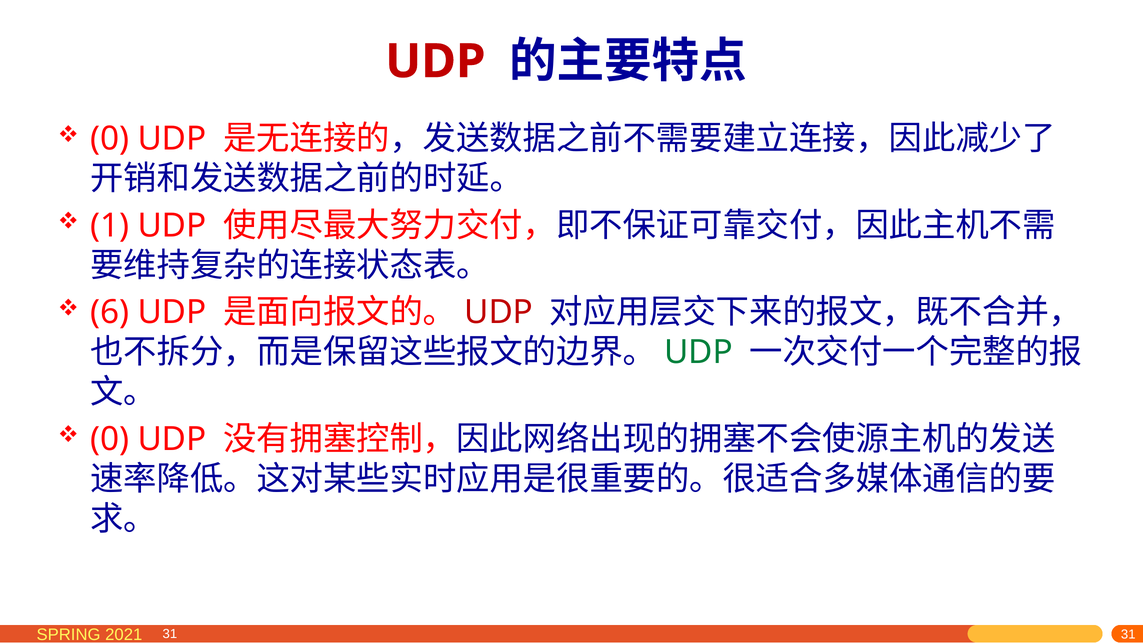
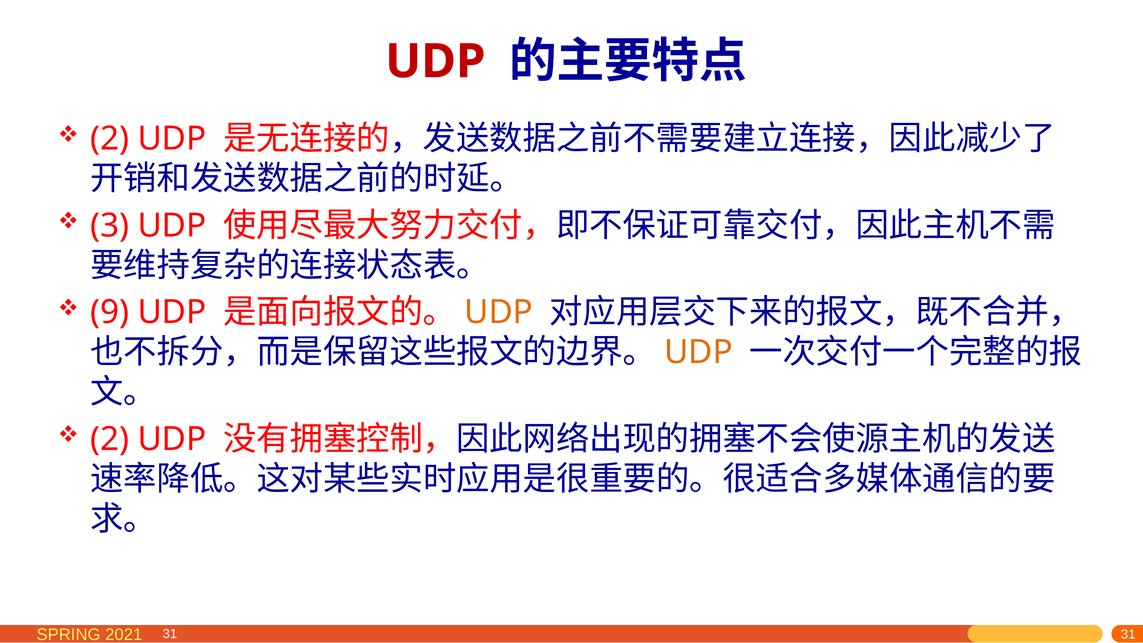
0 at (110, 139): 0 -> 2
1: 1 -> 3
6: 6 -> 9
UDP at (499, 312) colour: red -> orange
UDP at (698, 352) colour: green -> orange
0 at (110, 439): 0 -> 2
